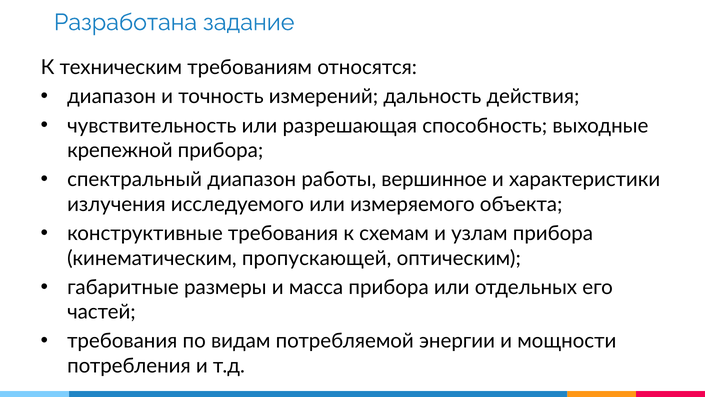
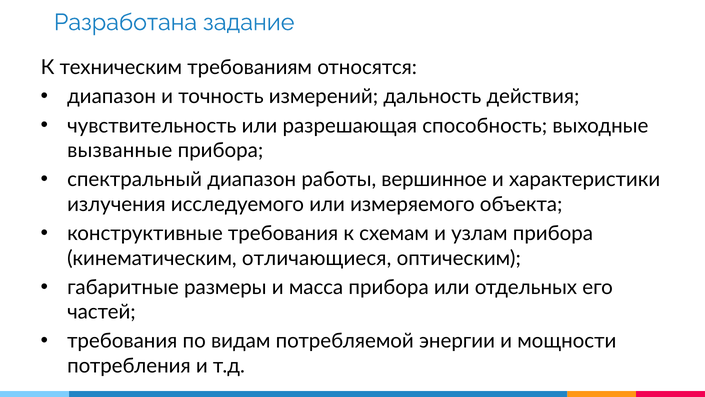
крепежной: крепежной -> вызванные
пропускающей: пропускающей -> отличающиеся
